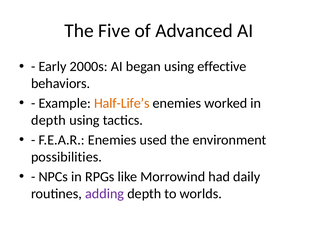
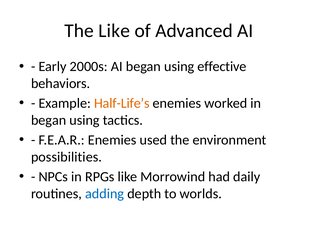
The Five: Five -> Like
depth at (49, 120): depth -> began
adding colour: purple -> blue
